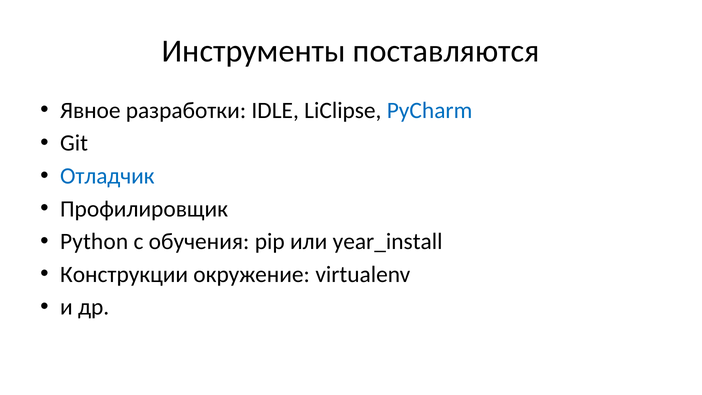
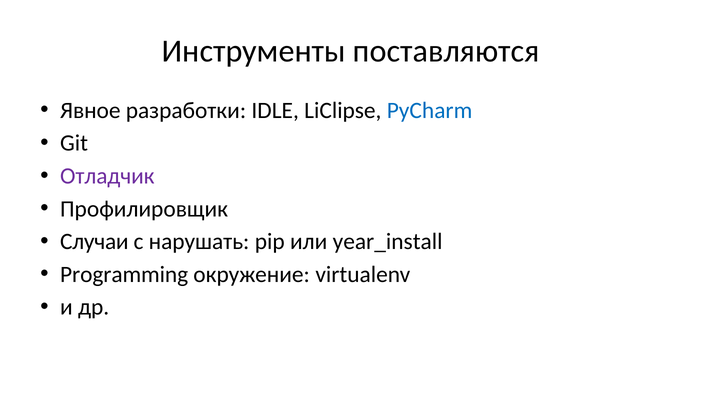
Отладчик colour: blue -> purple
Python: Python -> Случаи
обучения: обучения -> нарушать
Конструкции: Конструкции -> Programming
